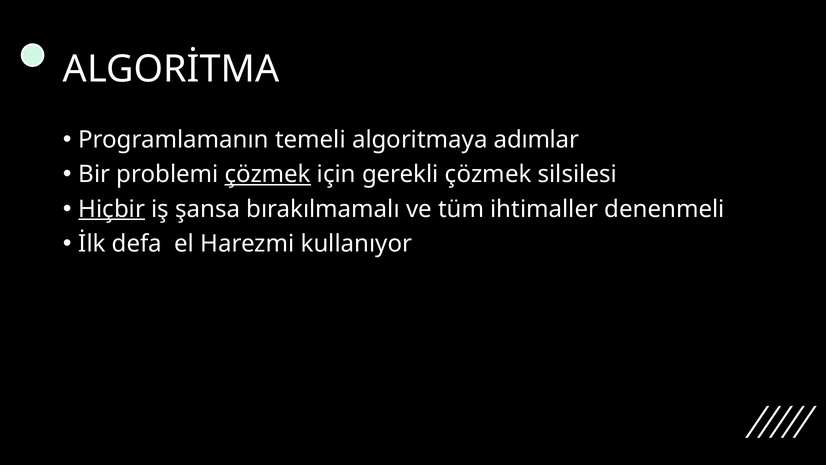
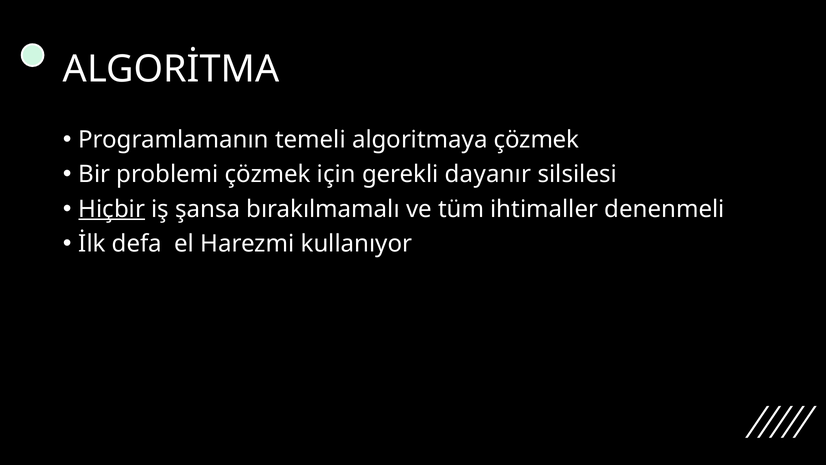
algoritmaya adımlar: adımlar -> çözmek
çözmek at (268, 174) underline: present -> none
gerekli çözmek: çözmek -> dayanır
